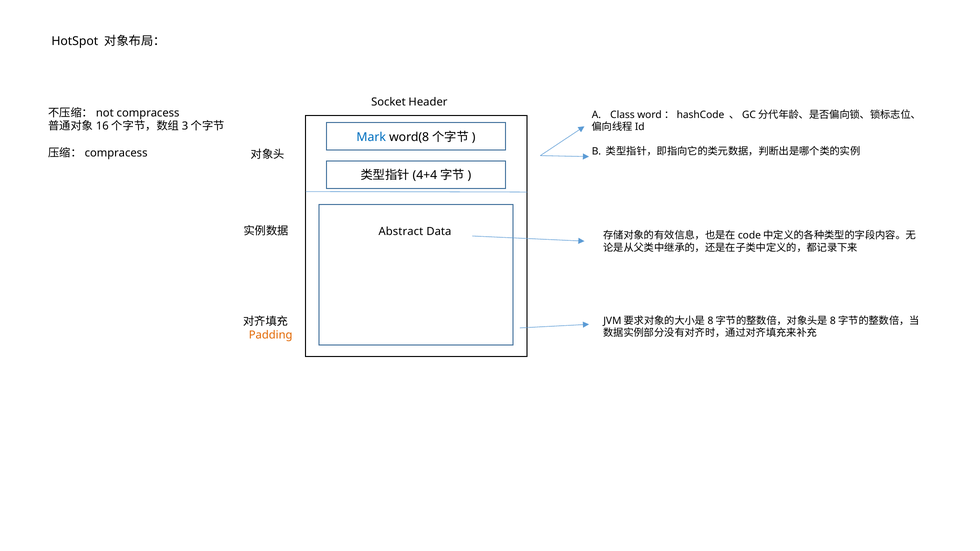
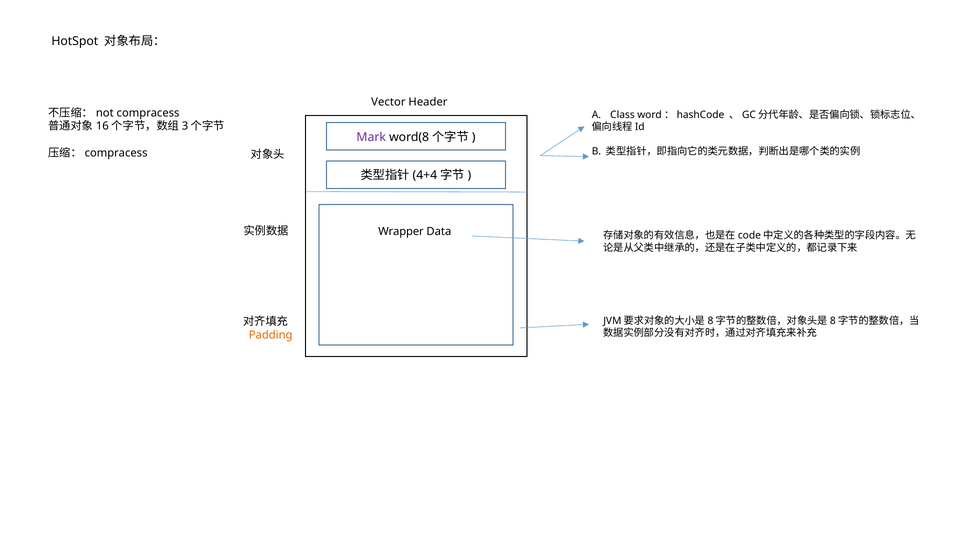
Socket: Socket -> Vector
Mark colour: blue -> purple
Abstract: Abstract -> Wrapper
